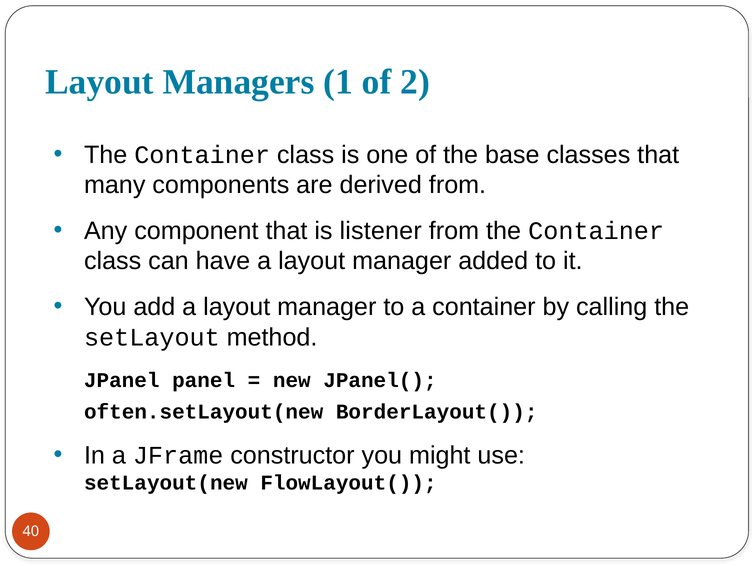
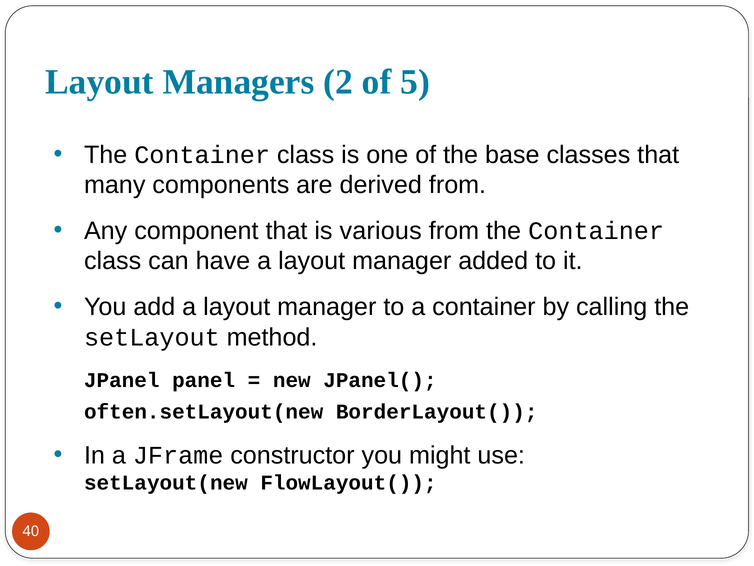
1: 1 -> 2
2: 2 -> 5
listener: listener -> various
